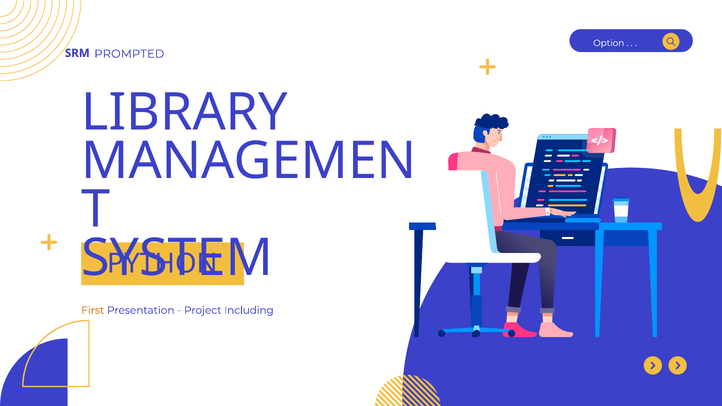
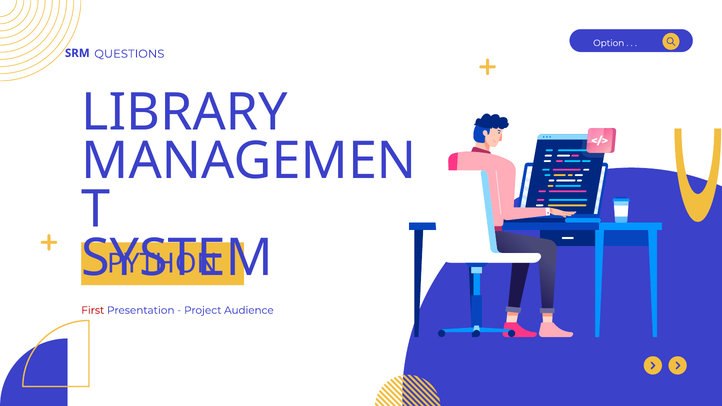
PROMPTED: PROMPTED -> QUESTIONS
First colour: orange -> red
Including: Including -> Audience
